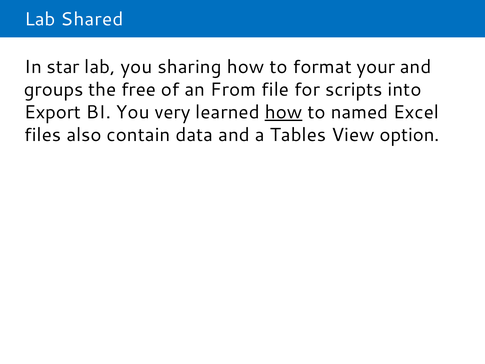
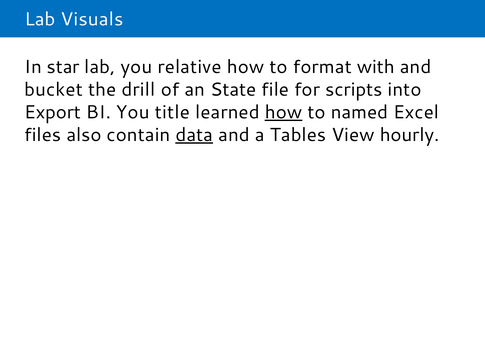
Shared: Shared -> Visuals
sharing: sharing -> relative
your: your -> with
groups: groups -> bucket
free: free -> drill
From: From -> State
very: very -> title
data underline: none -> present
option: option -> hourly
